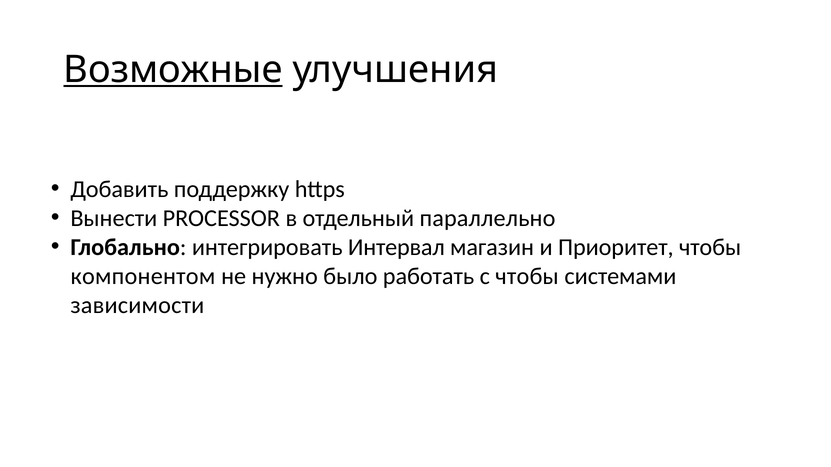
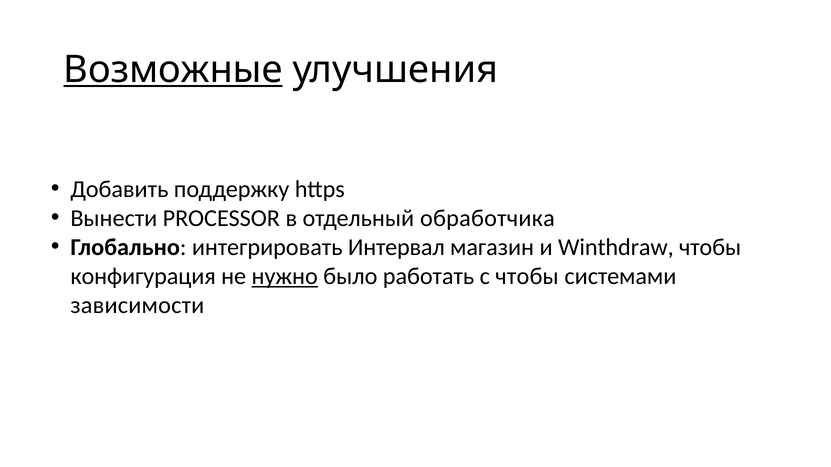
параллельно: параллельно -> обработчика
Приоритет: Приоритет -> Winthdraw
компонентом: компонентом -> конфигурация
нужно underline: none -> present
